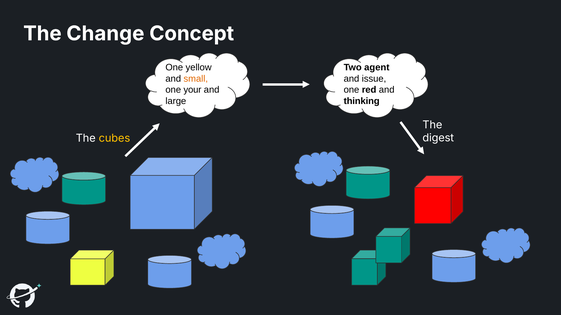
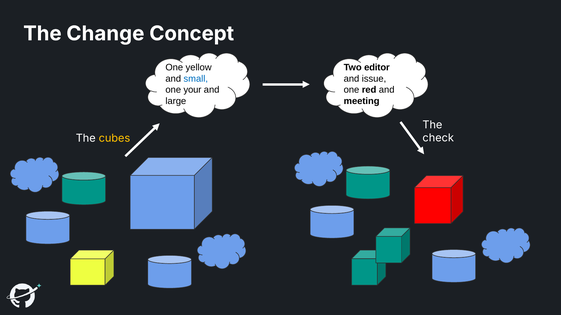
agent: agent -> editor
small colour: orange -> blue
thinking: thinking -> meeting
digest: digest -> check
